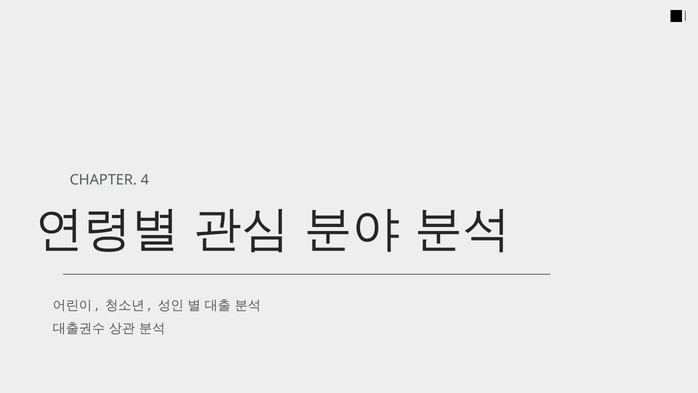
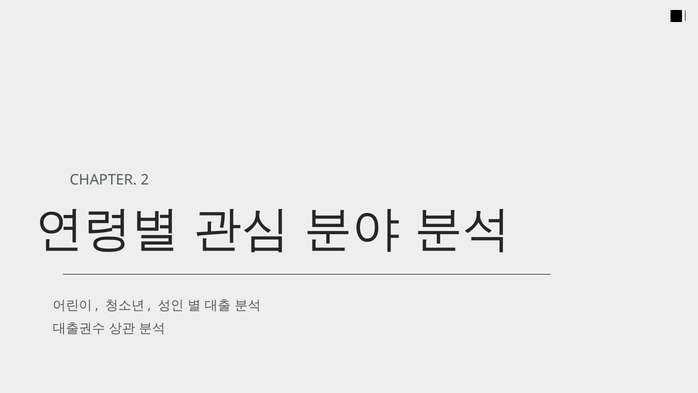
4: 4 -> 2
